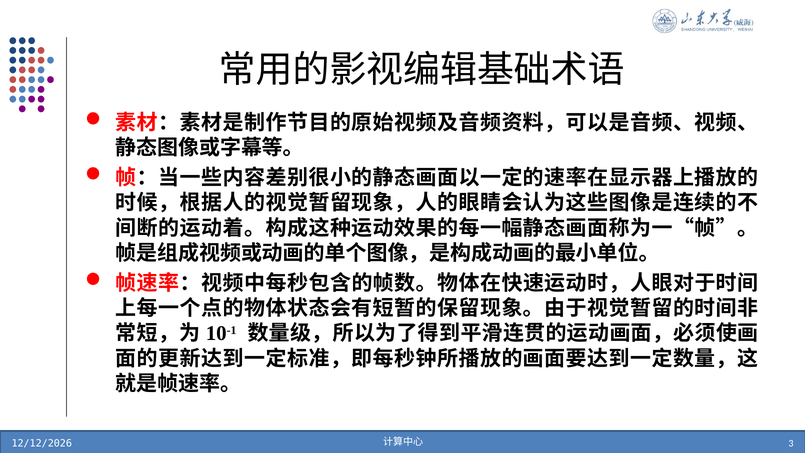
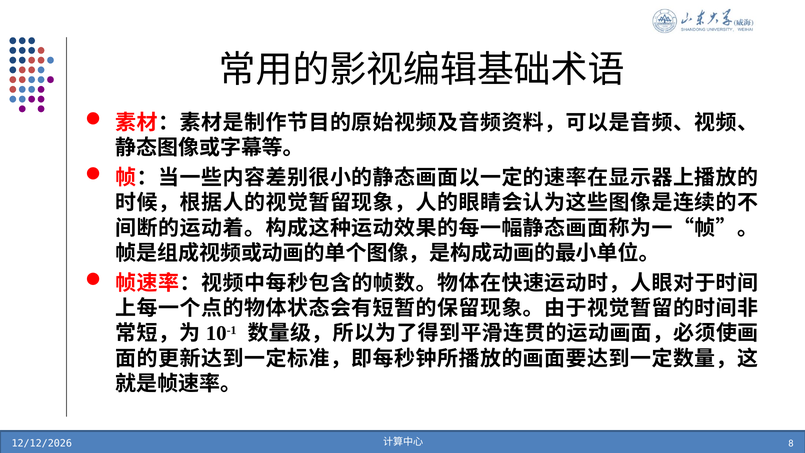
3: 3 -> 8
